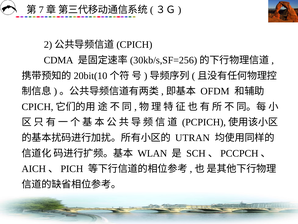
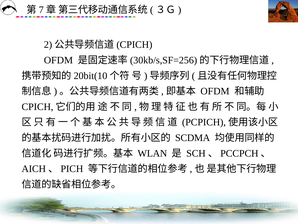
CDMA at (59, 60): CDMA -> OFDM
UTRAN: UTRAN -> SCDMA
